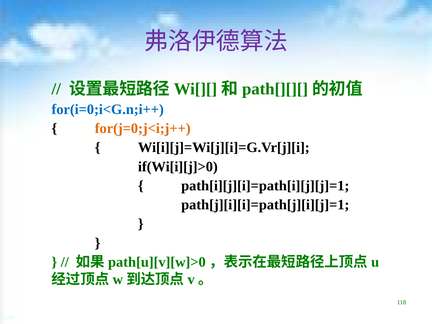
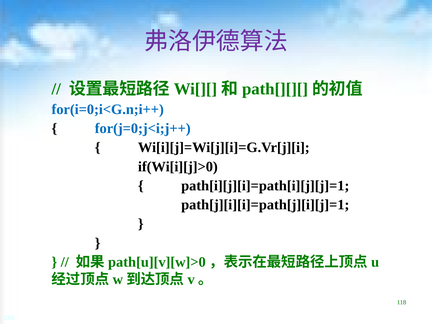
for(j=0;j<i;j++ colour: orange -> blue
